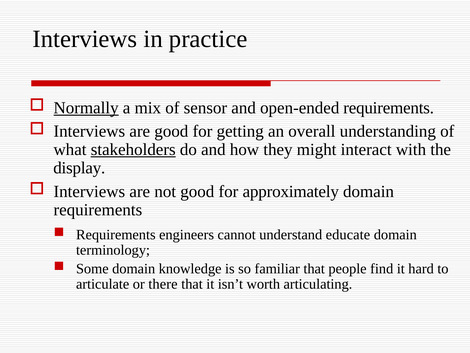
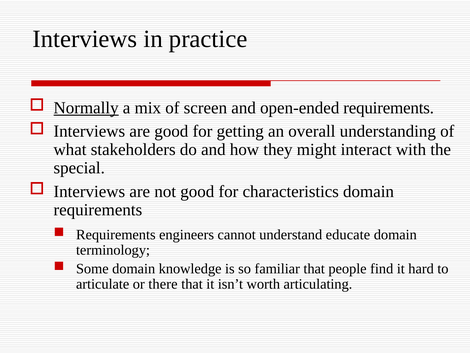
sensor: sensor -> screen
stakeholders underline: present -> none
display: display -> special
approximately: approximately -> characteristics
